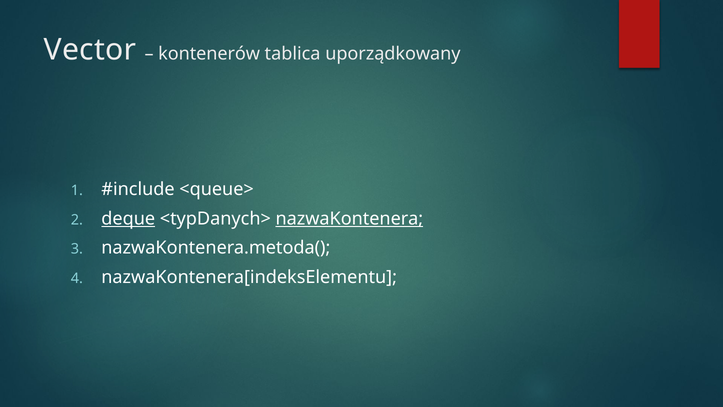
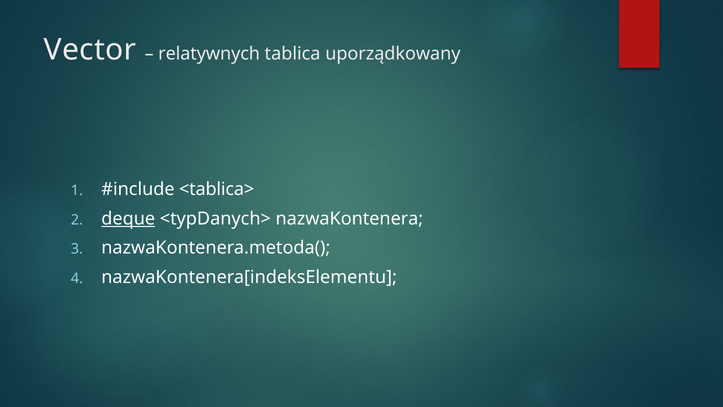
kontenerów: kontenerów -> relatywnych
<queue>: <queue> -> <tablica>
nazwaKontenera underline: present -> none
